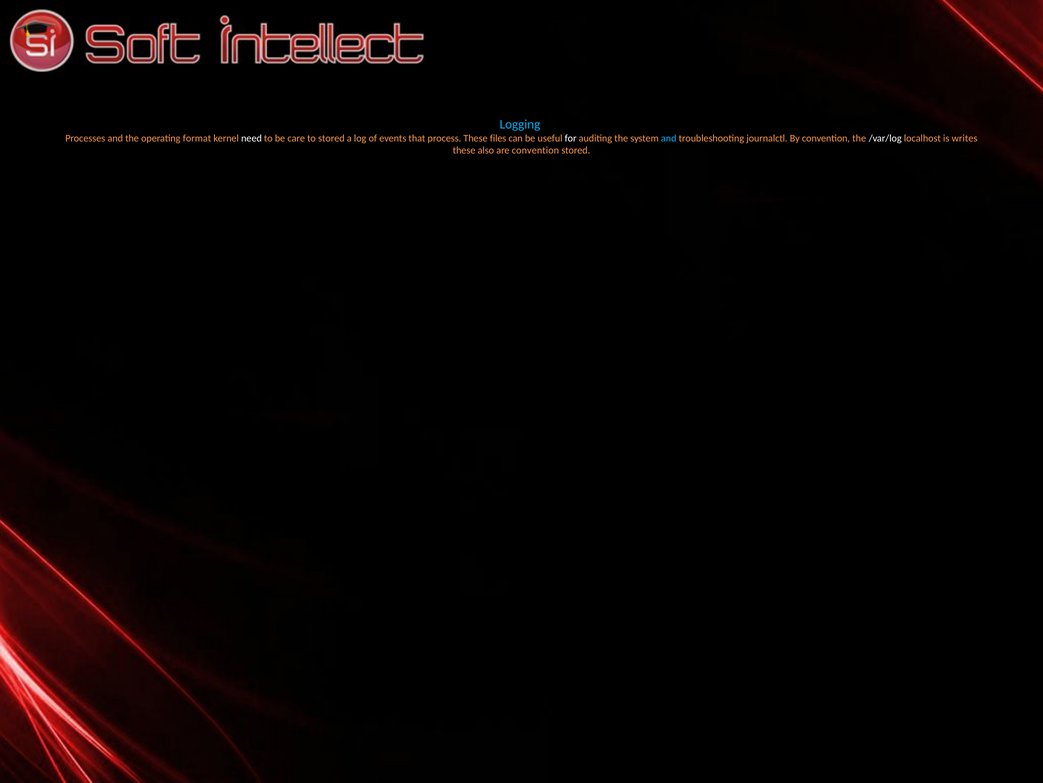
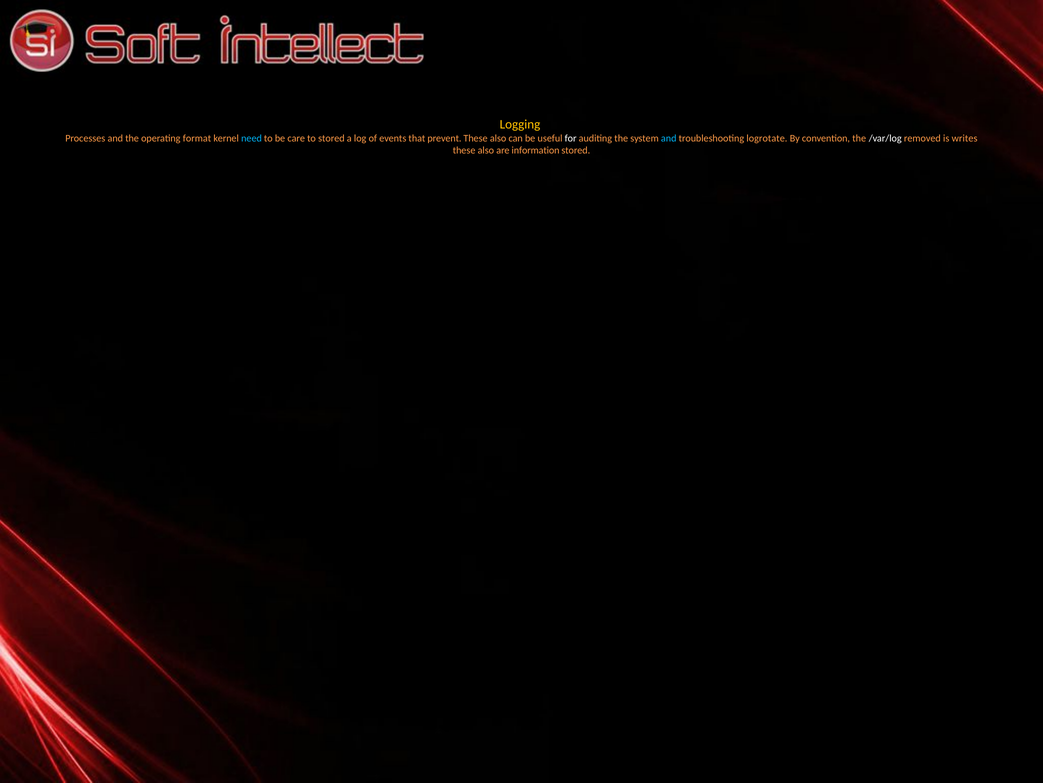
Logging colour: light blue -> yellow
need colour: white -> light blue
process: process -> prevent
files at (498, 138): files -> also
journalctl: journalctl -> logrotate
localhost: localhost -> removed
are convention: convention -> information
